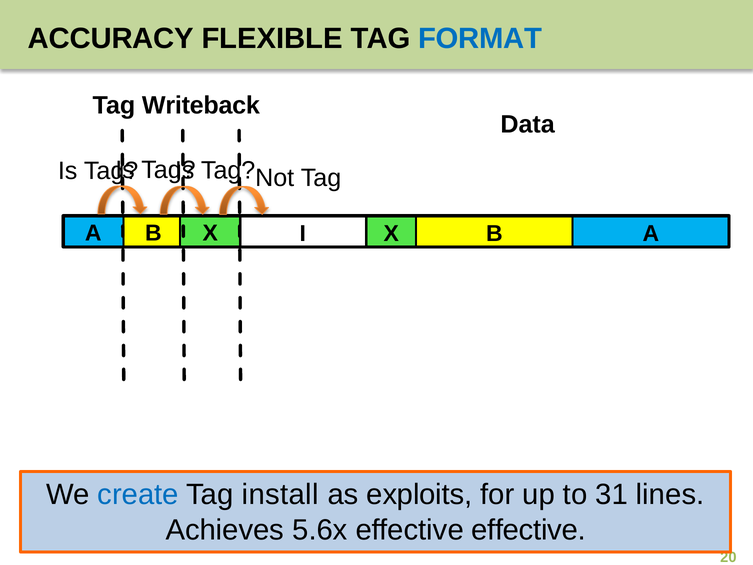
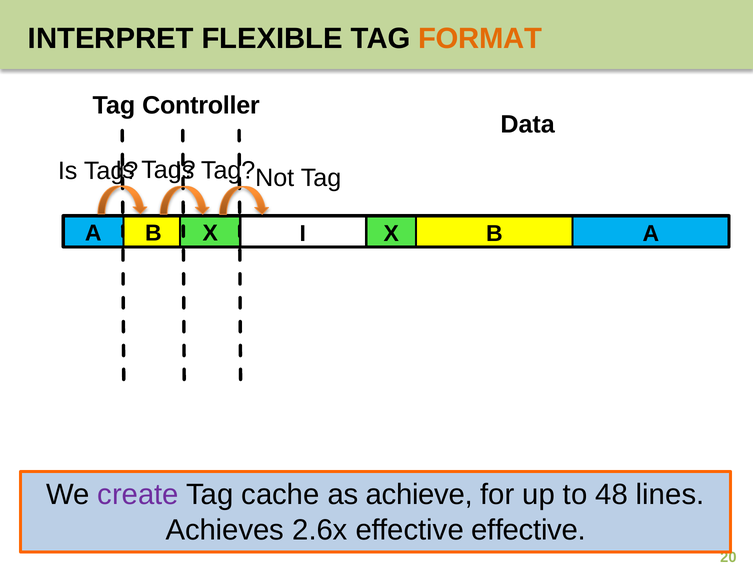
ACCURACY: ACCURACY -> INTERPRET
FORMAT colour: blue -> orange
Writeback: Writeback -> Controller
create colour: blue -> purple
install: install -> cache
exploits: exploits -> achieve
31: 31 -> 48
5.6x: 5.6x -> 2.6x
